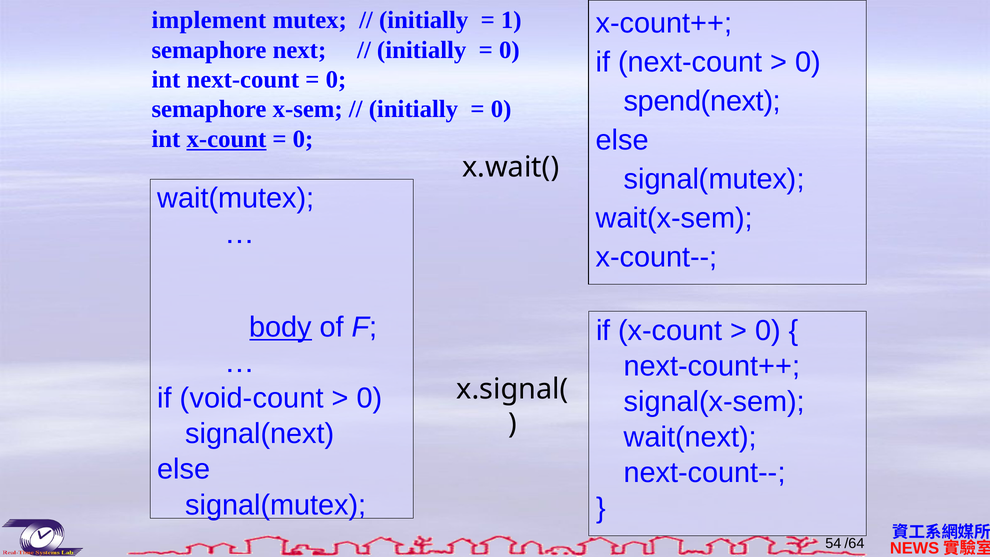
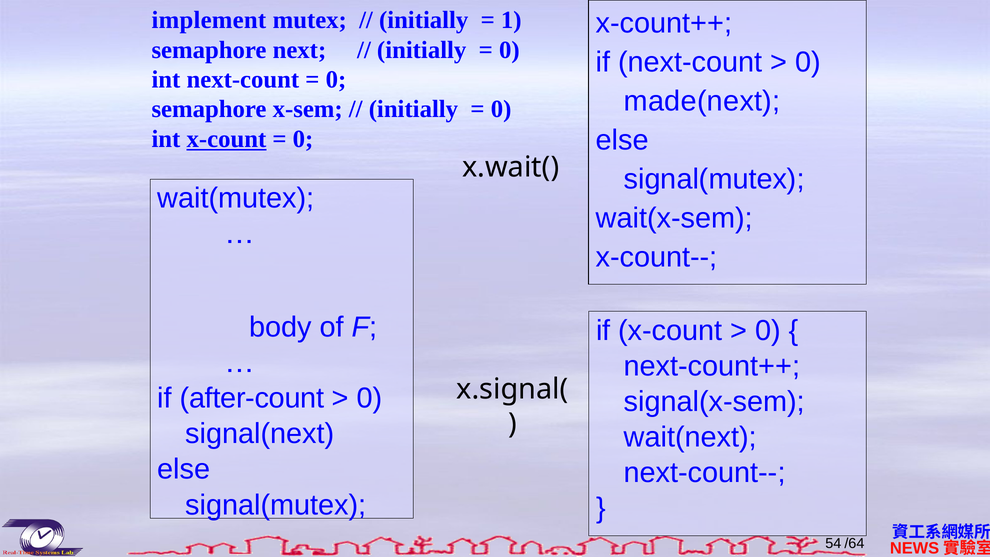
spend(next: spend(next -> made(next
body underline: present -> none
void-count: void-count -> after-count
